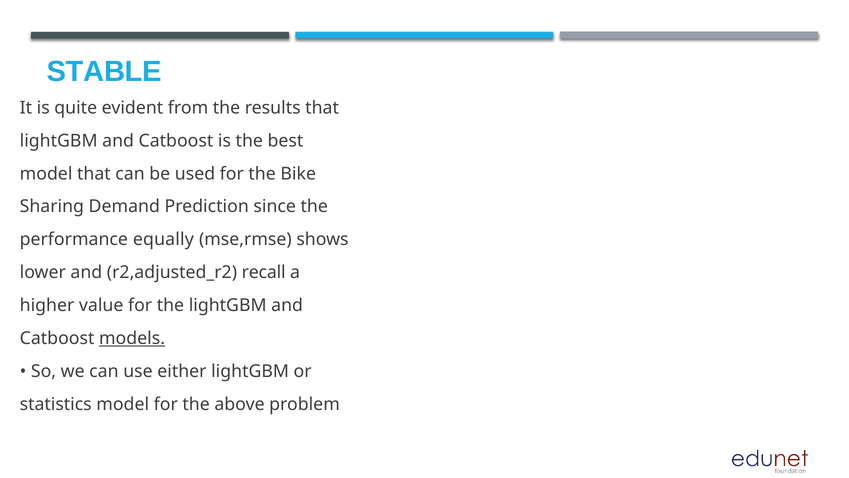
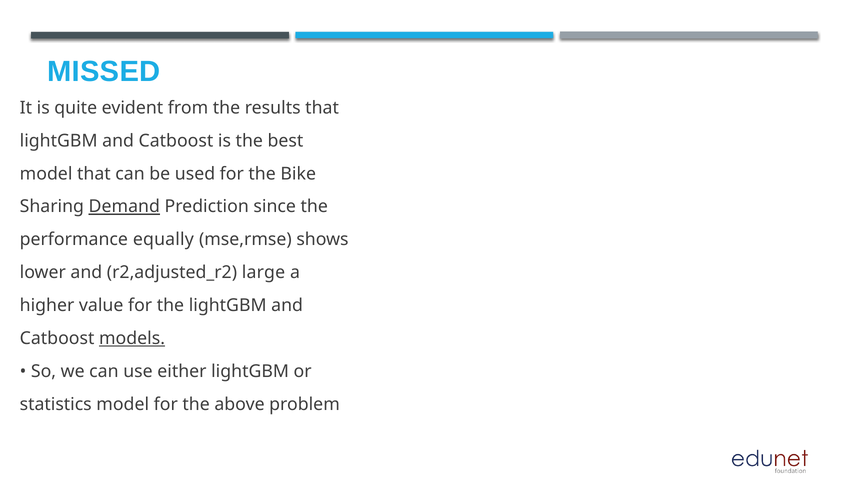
STABLE: STABLE -> MISSED
Demand underline: none -> present
recall: recall -> large
